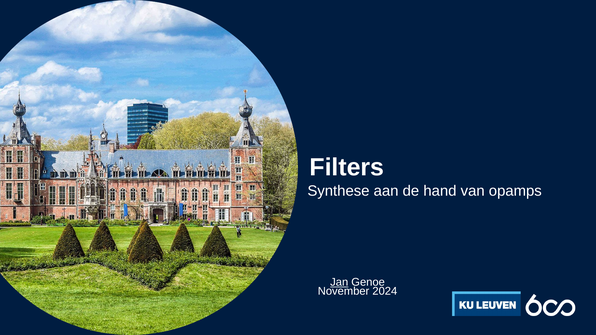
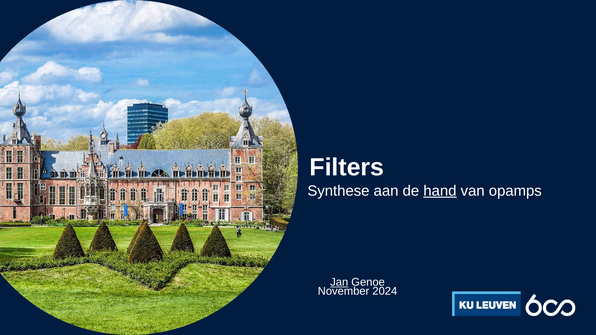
hand underline: none -> present
